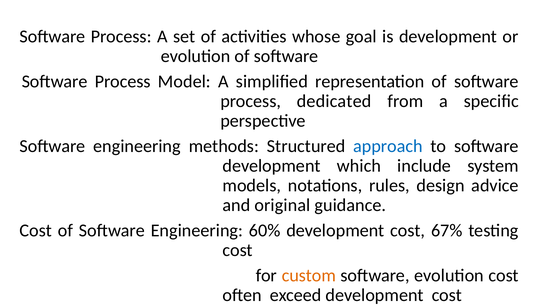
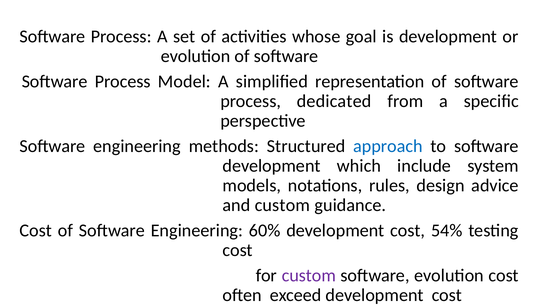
and original: original -> custom
67%: 67% -> 54%
custom at (309, 275) colour: orange -> purple
